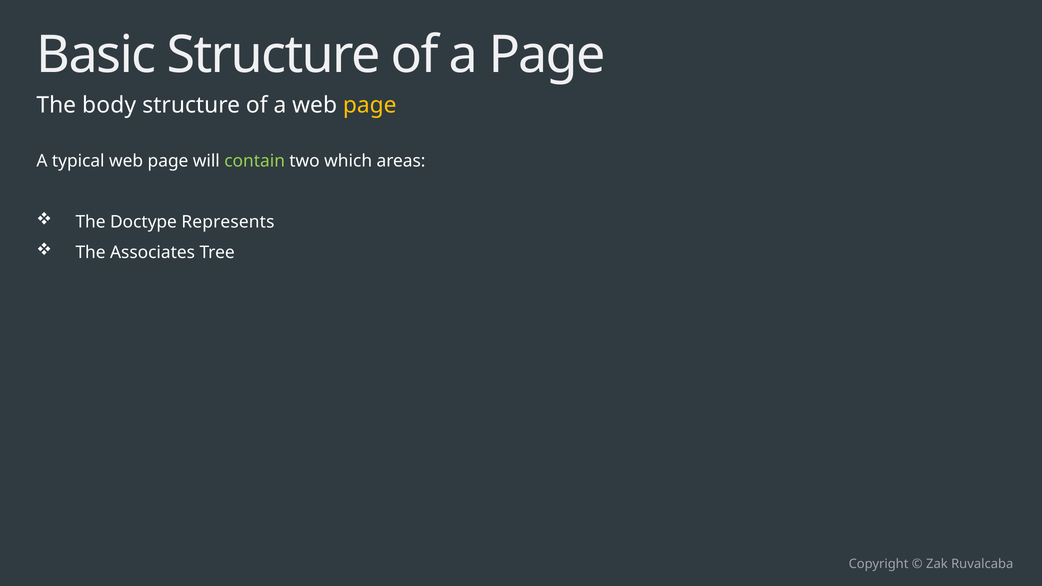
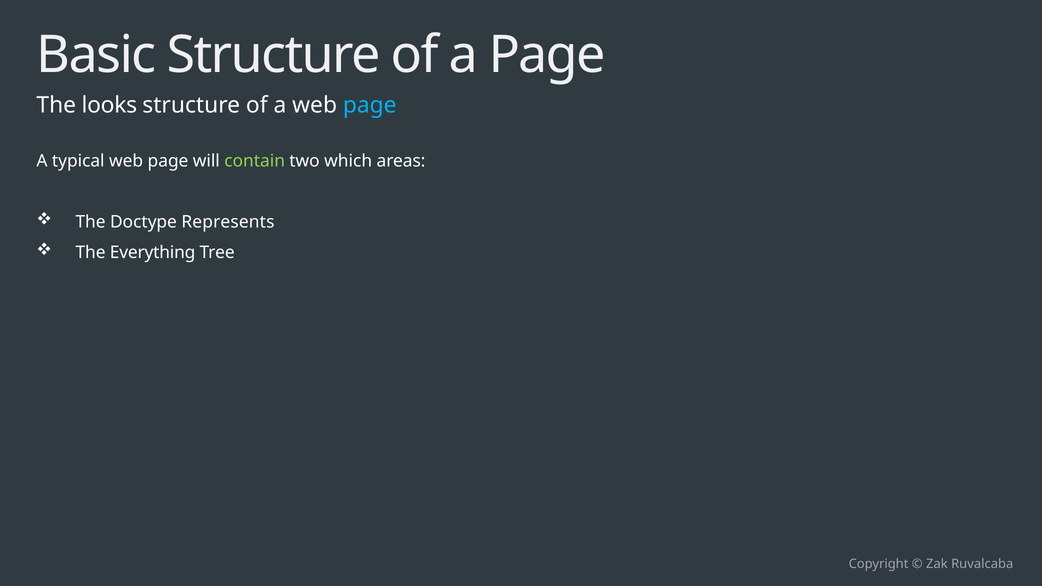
body: body -> looks
page at (370, 105) colour: yellow -> light blue
Associates: Associates -> Everything
